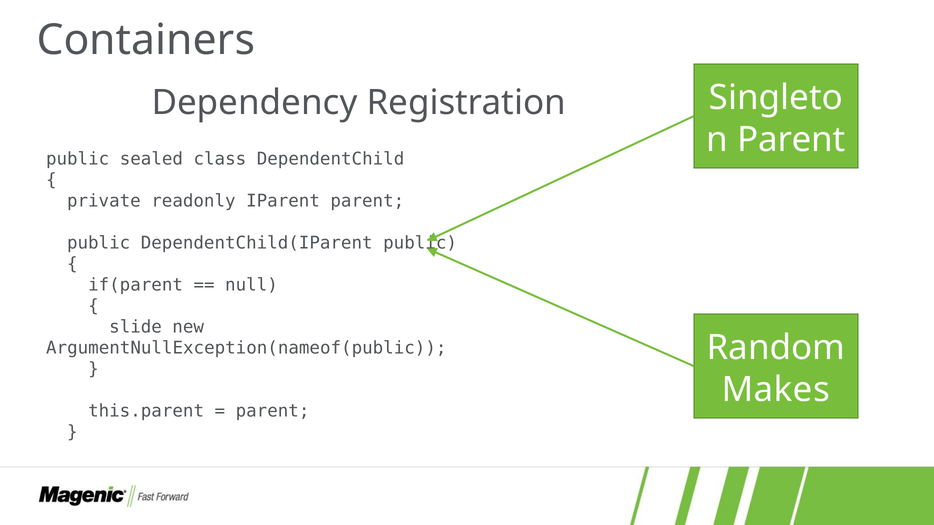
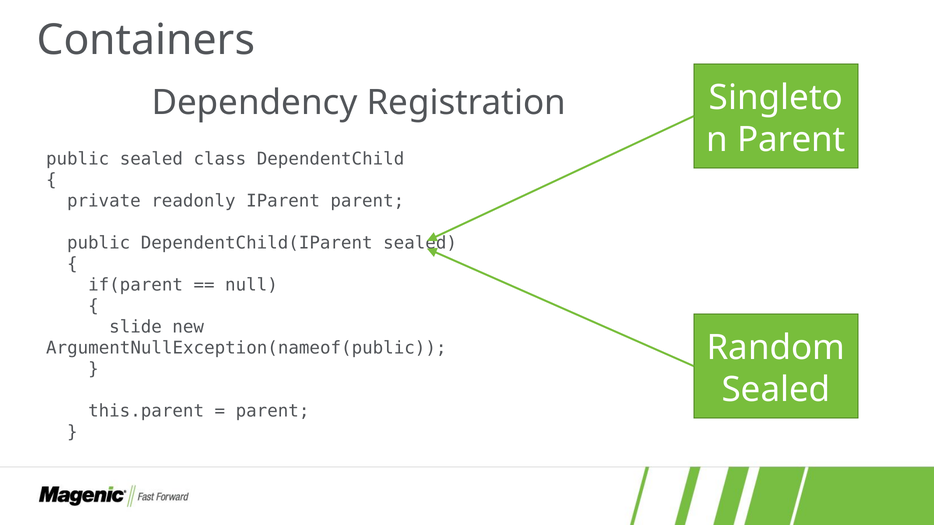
DependentChild(IParent public: public -> sealed
Makes at (776, 390): Makes -> Sealed
